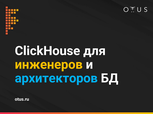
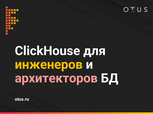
архитекторов colour: light blue -> pink
